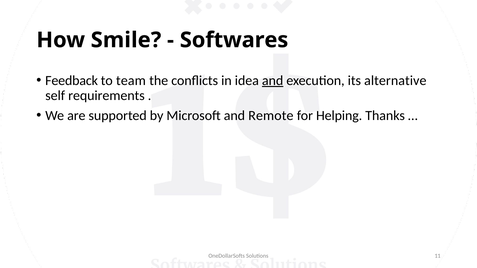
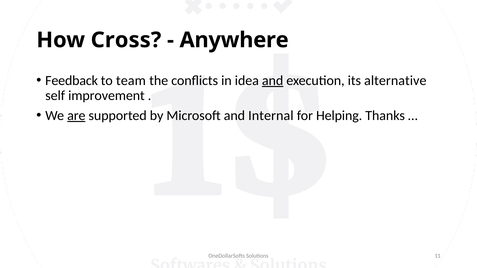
Smile: Smile -> Cross
Softwares: Softwares -> Anywhere
requirements: requirements -> improvement
are underline: none -> present
Remote: Remote -> Internal
